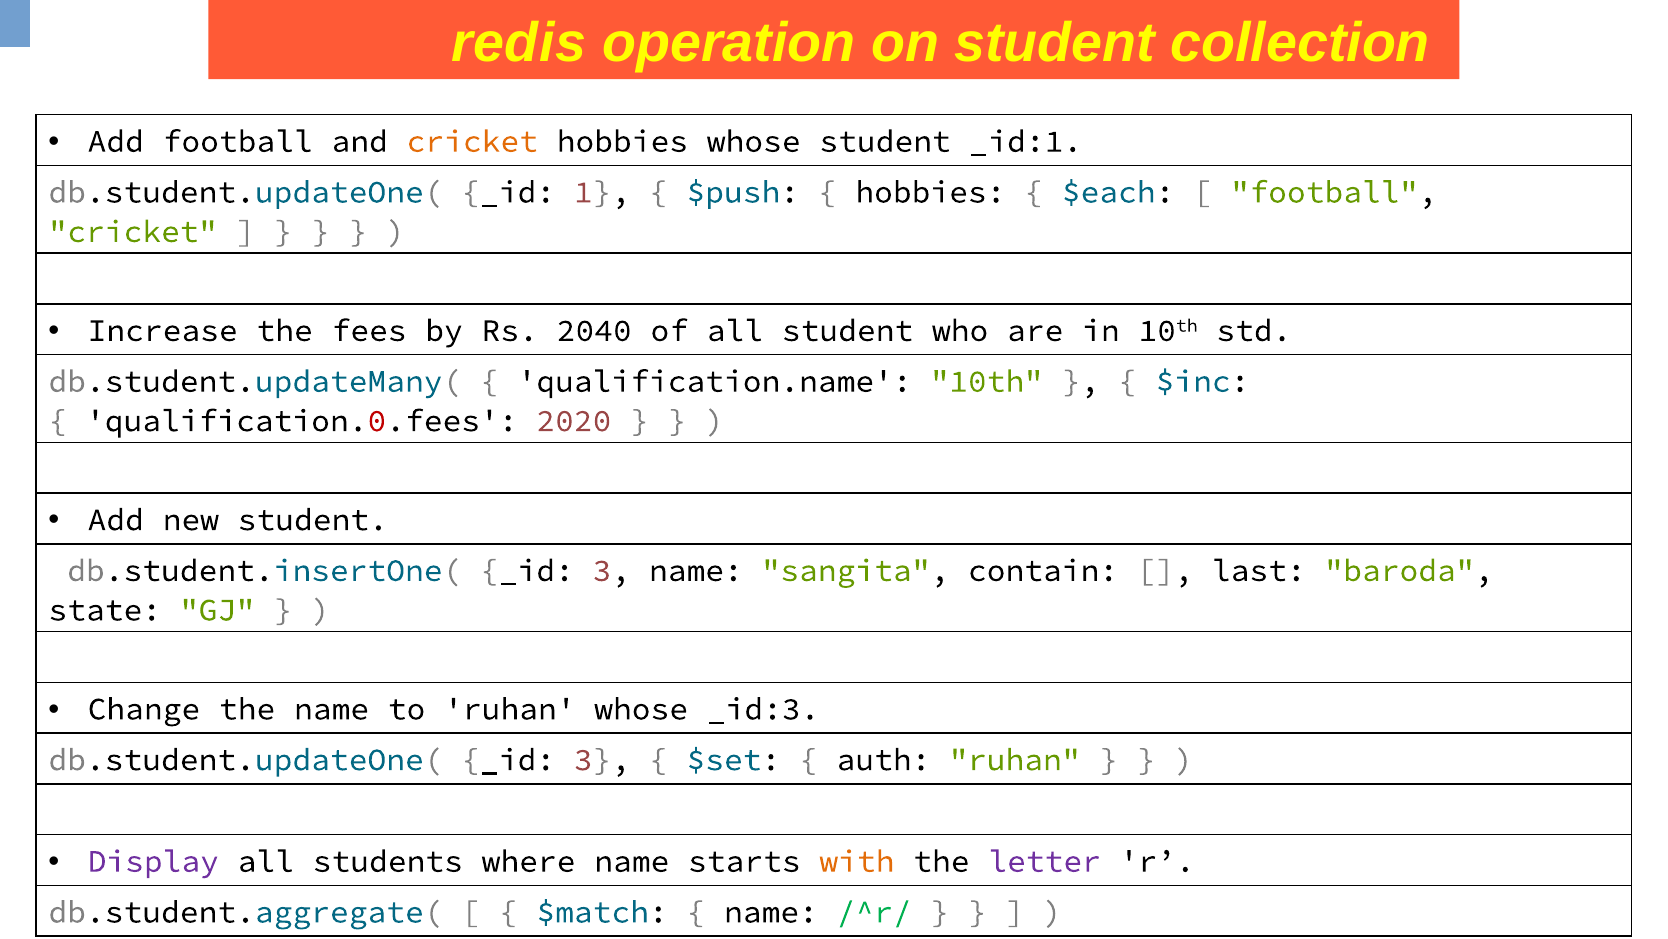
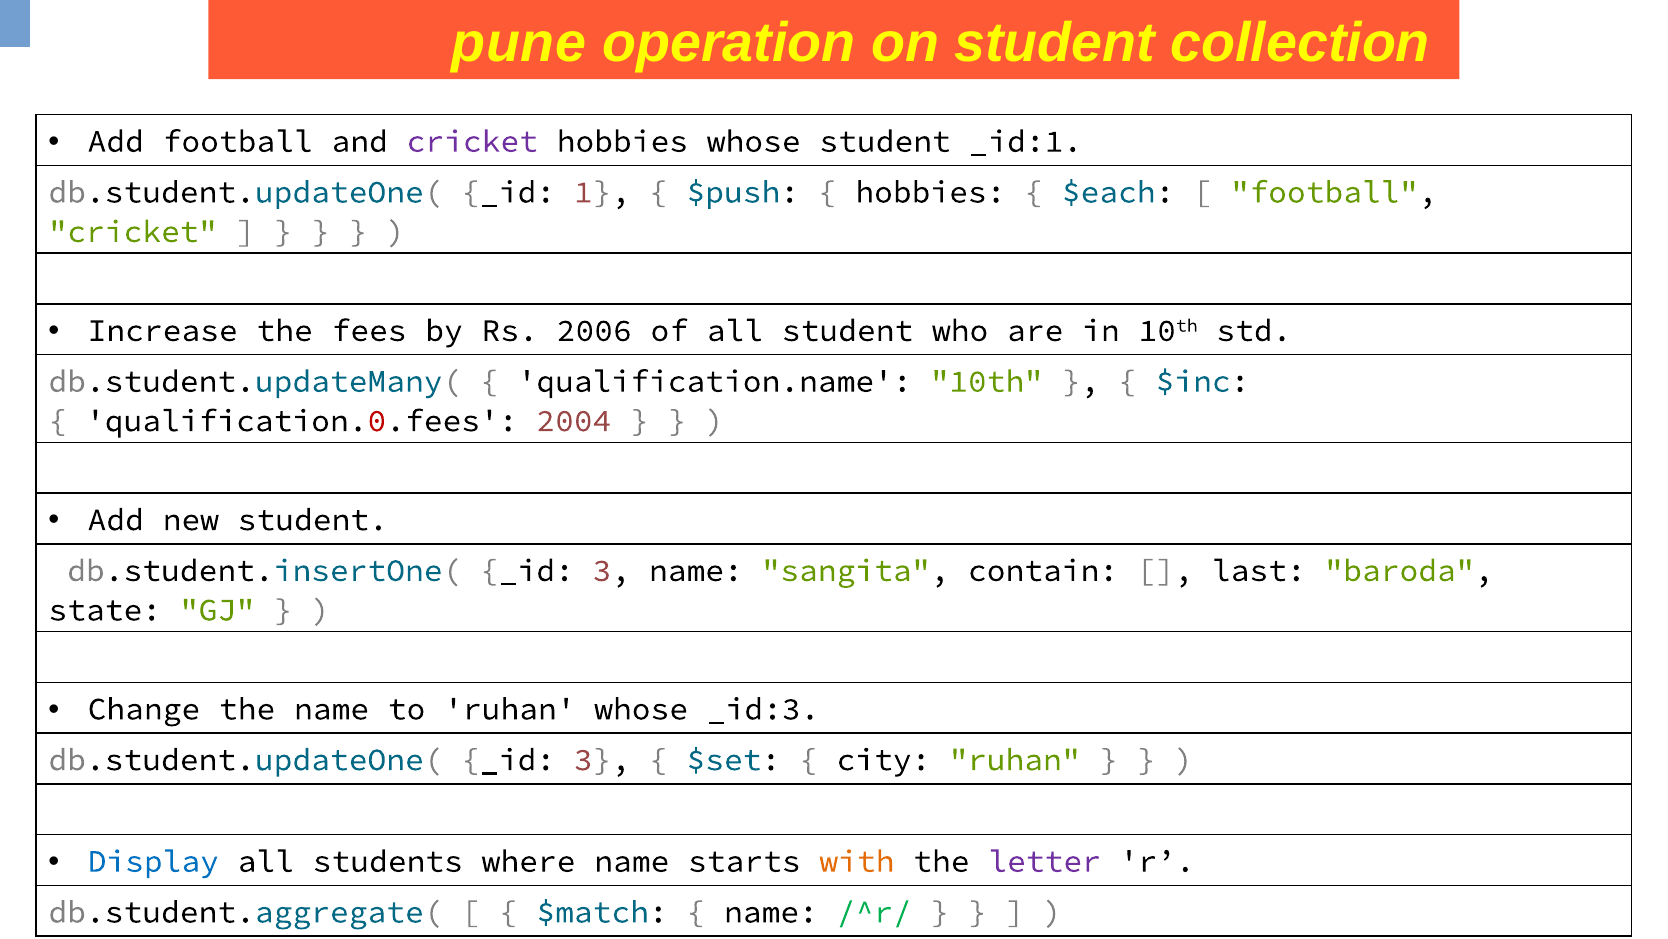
redis: redis -> pune
cricket at (472, 141) colour: orange -> purple
2040: 2040 -> 2006
2020: 2020 -> 2004
auth: auth -> city
Display colour: purple -> blue
